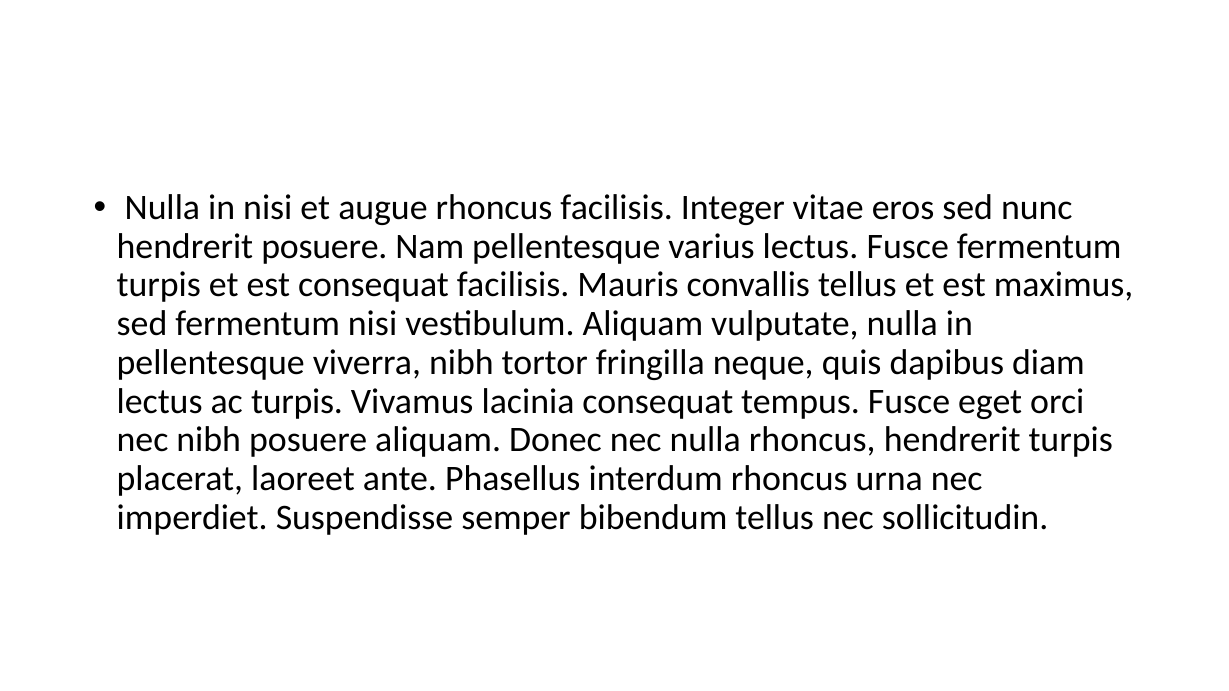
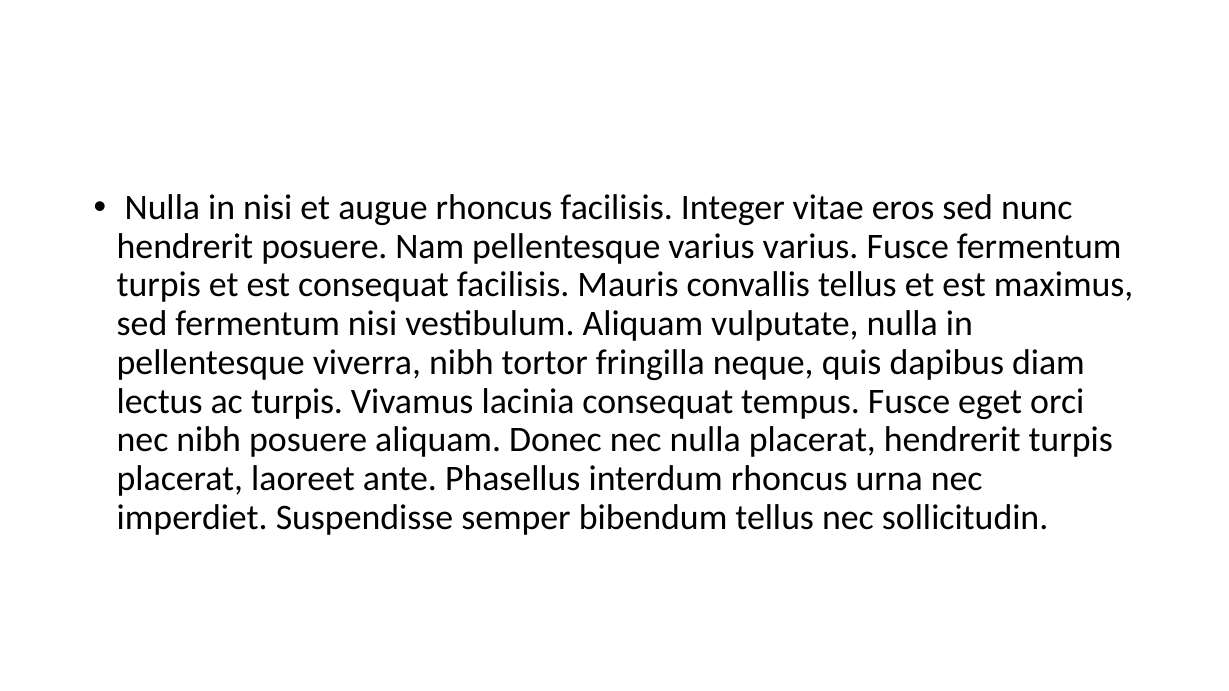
varius lectus: lectus -> varius
nulla rhoncus: rhoncus -> placerat
